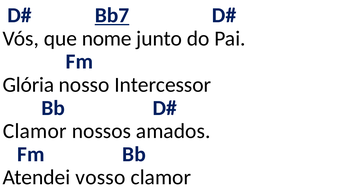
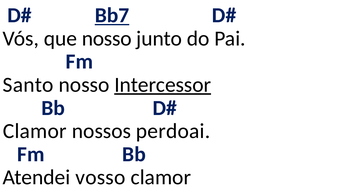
que nome: nome -> nosso
Glória: Glória -> Santo
Intercessor underline: none -> present
amados: amados -> perdoai
